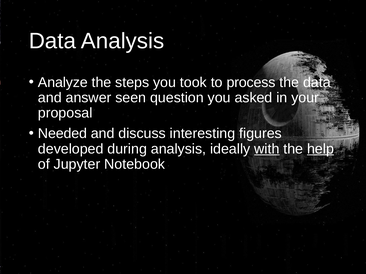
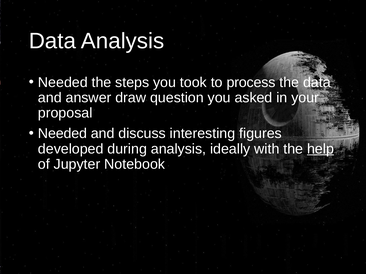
Analyze at (63, 83): Analyze -> Needed
seen: seen -> draw
with underline: present -> none
